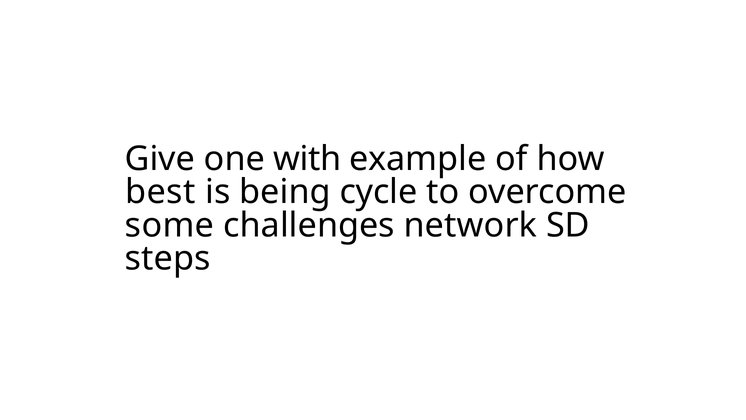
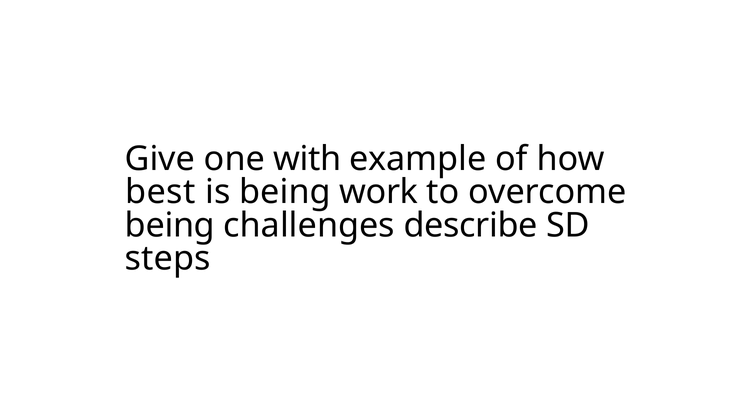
cycle: cycle -> work
some at (170, 225): some -> being
network: network -> describe
